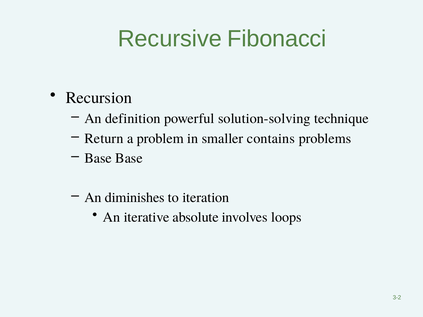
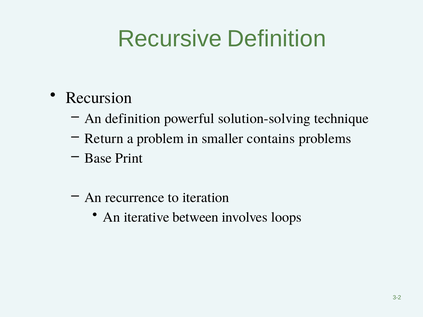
Recursive Fibonacci: Fibonacci -> Definition
Base Base: Base -> Print
diminishes: diminishes -> recurrence
absolute: absolute -> between
